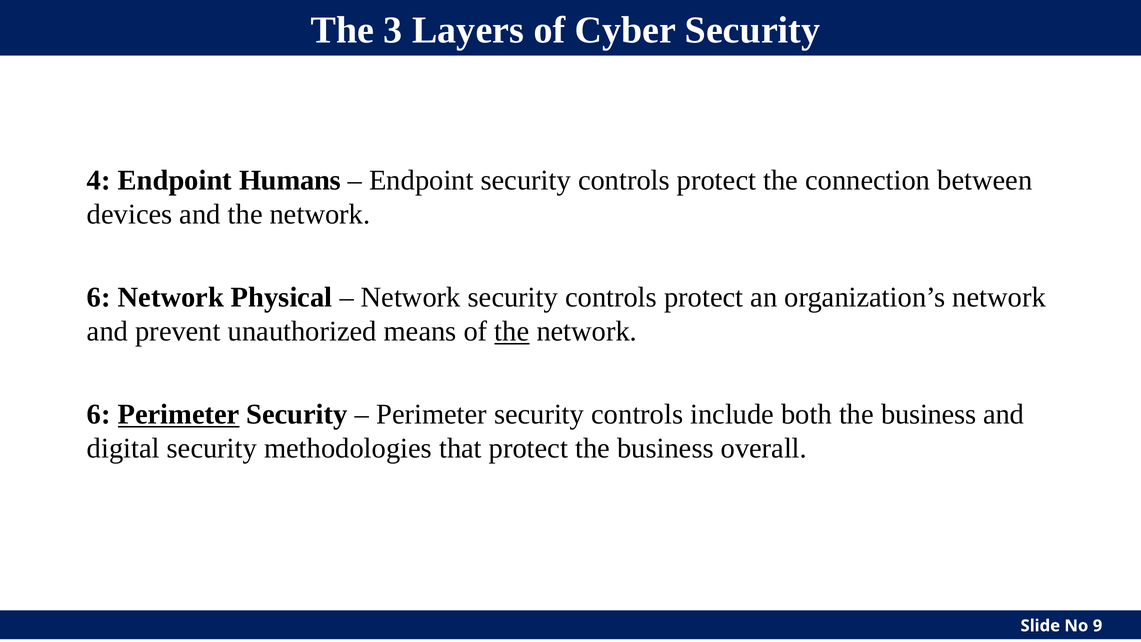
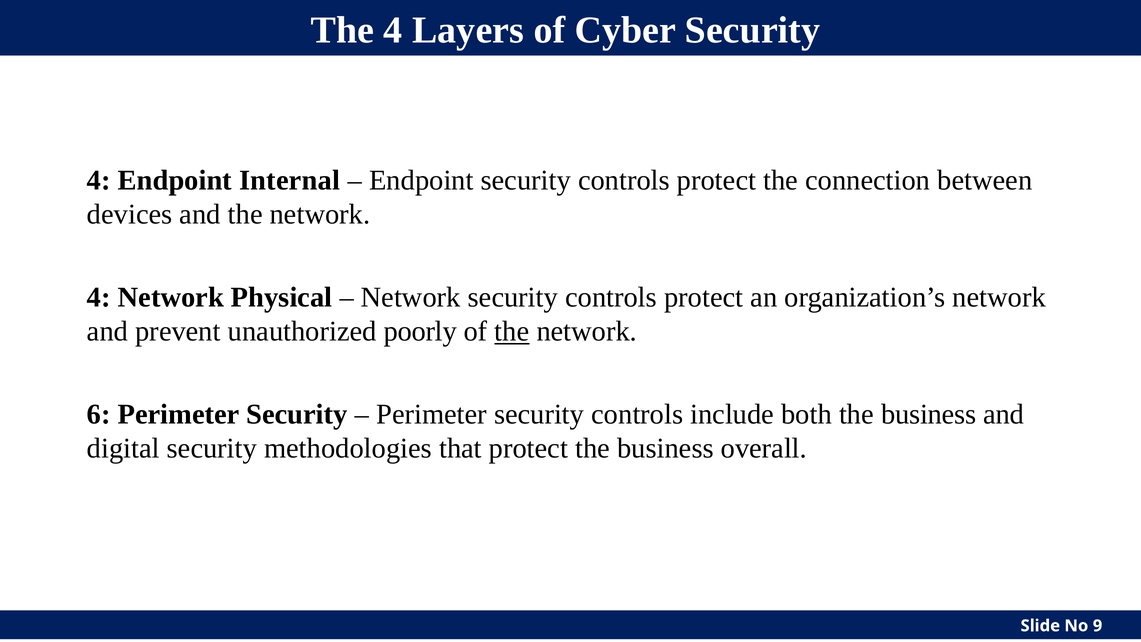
The 3: 3 -> 4
Humans: Humans -> Internal
6 at (99, 297): 6 -> 4
means: means -> poorly
Perimeter at (179, 414) underline: present -> none
